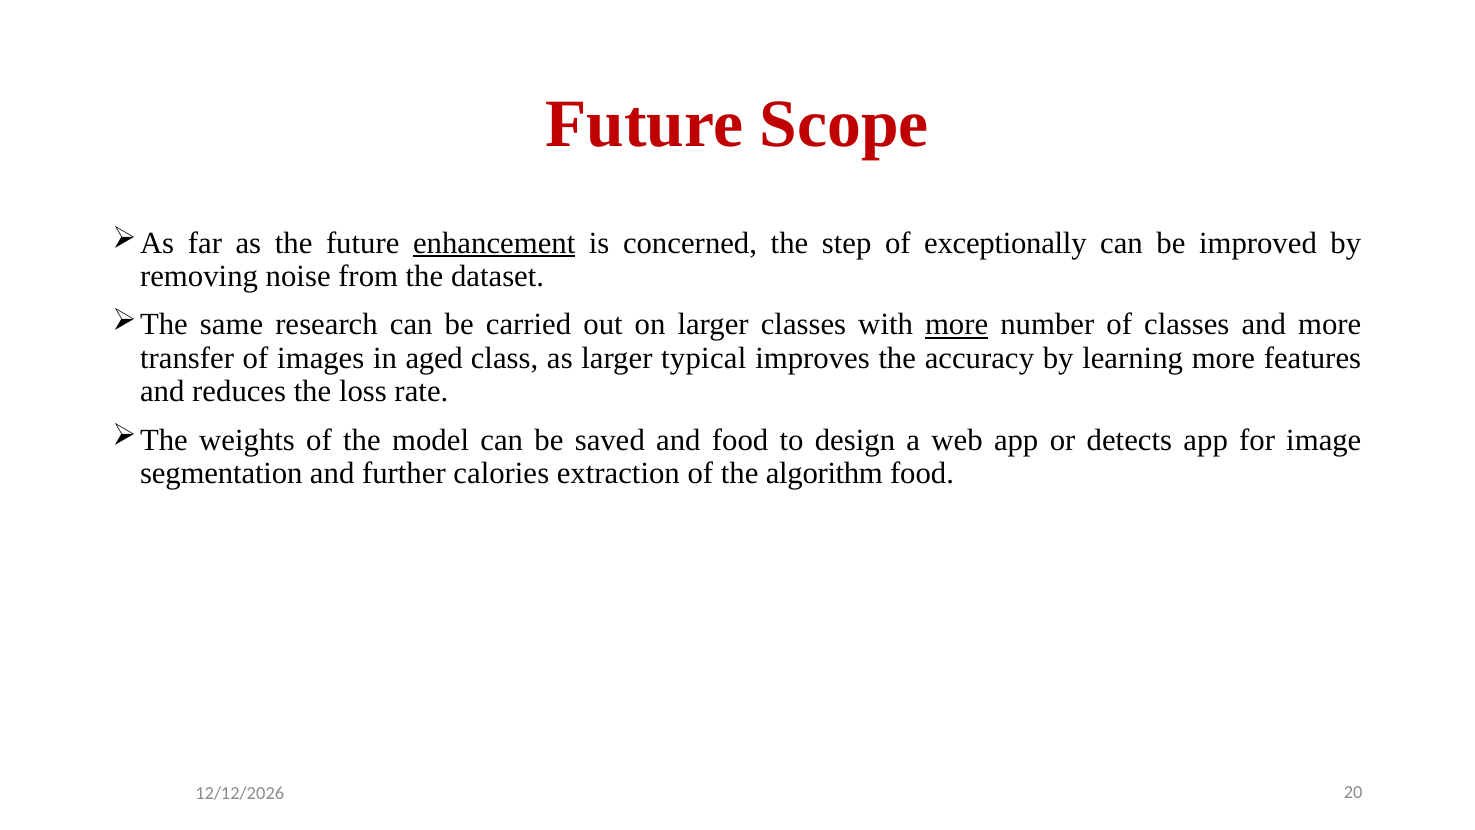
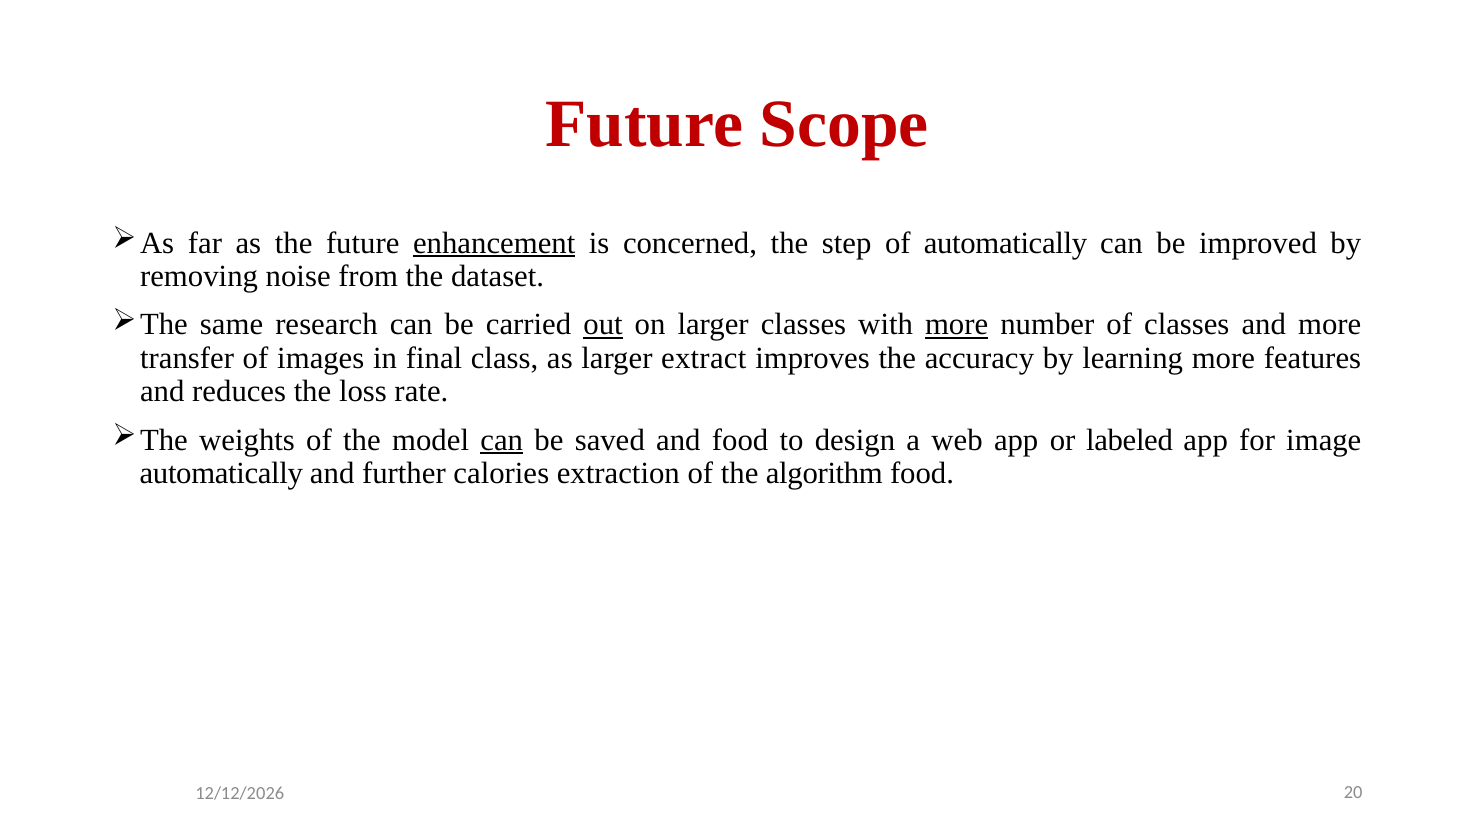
of exceptionally: exceptionally -> automatically
out underline: none -> present
aged: aged -> final
typical: typical -> extract
can at (502, 440) underline: none -> present
detects: detects -> labeled
segmentation at (221, 473): segmentation -> automatically
